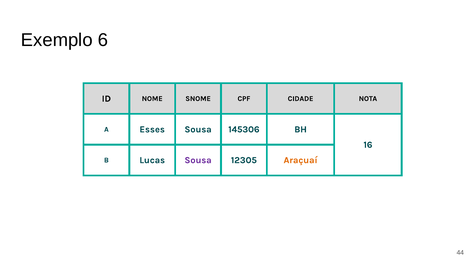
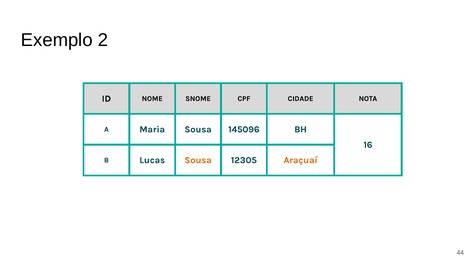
6: 6 -> 2
Esses: Esses -> Maria
145306: 145306 -> 145096
Sousa at (198, 160) colour: purple -> orange
